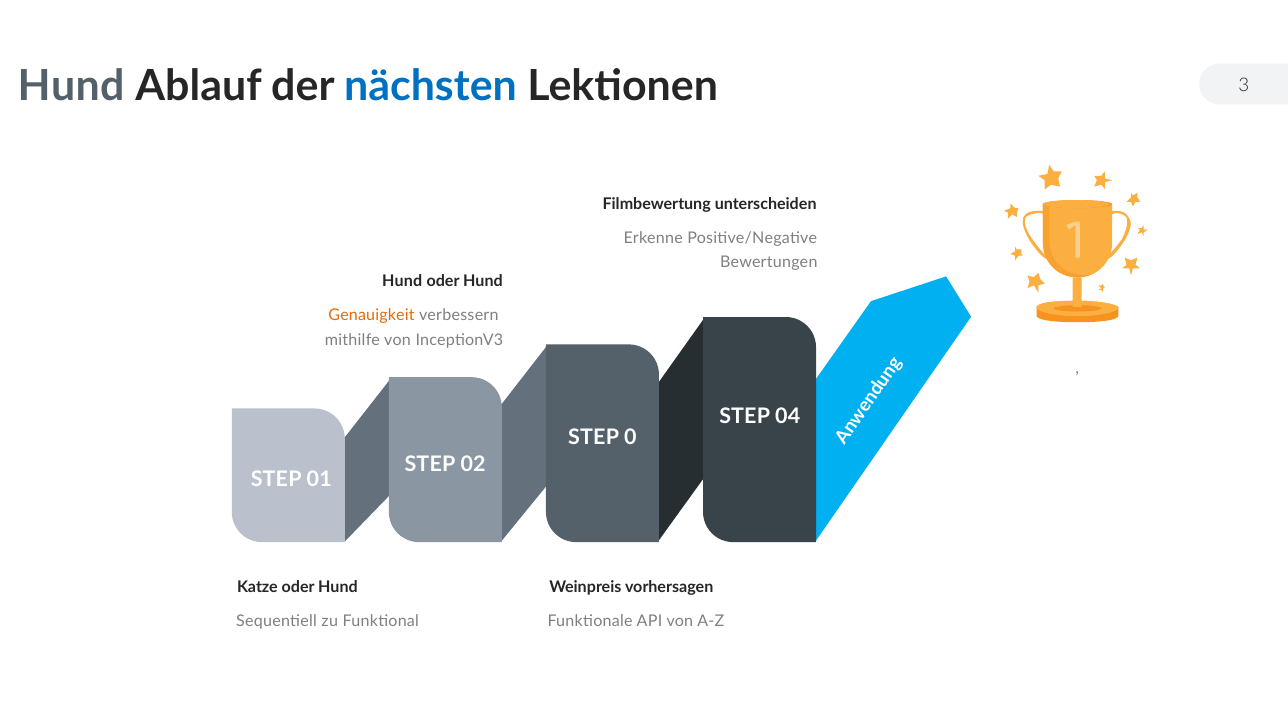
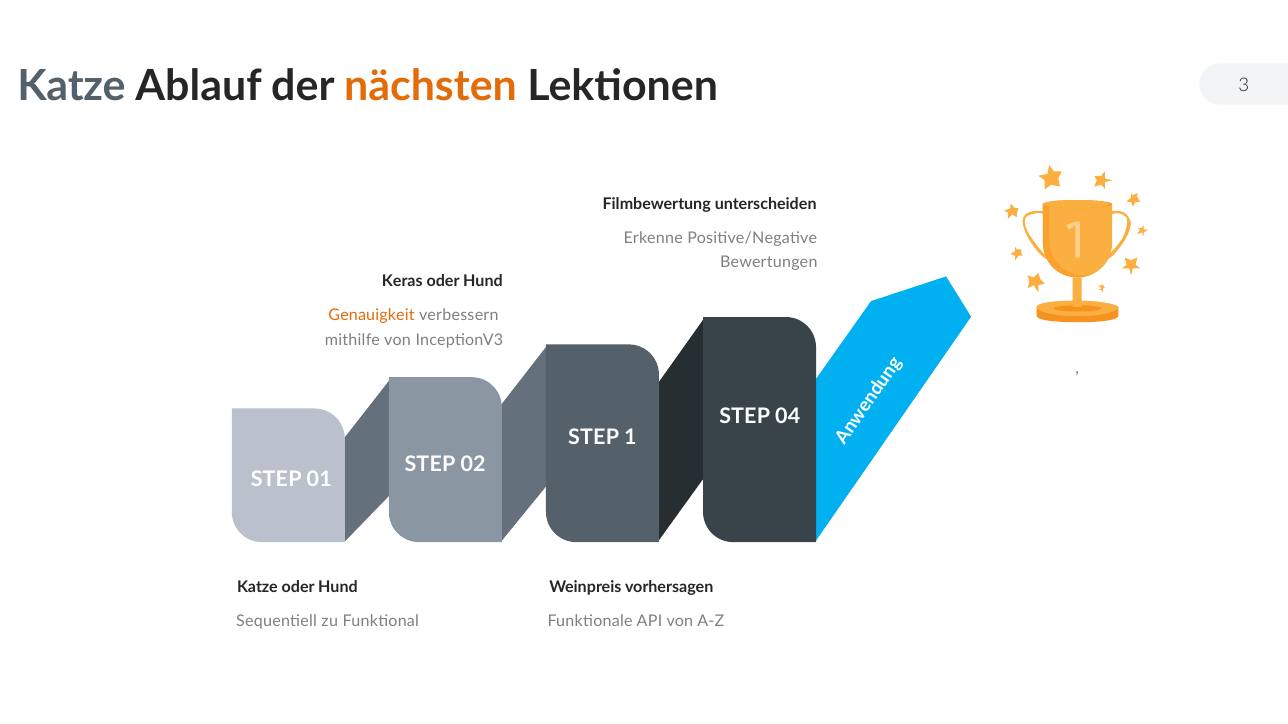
Hund at (71, 86): Hund -> Katze
nächsten colour: blue -> orange
Hund at (402, 282): Hund -> Keras
0: 0 -> 1
